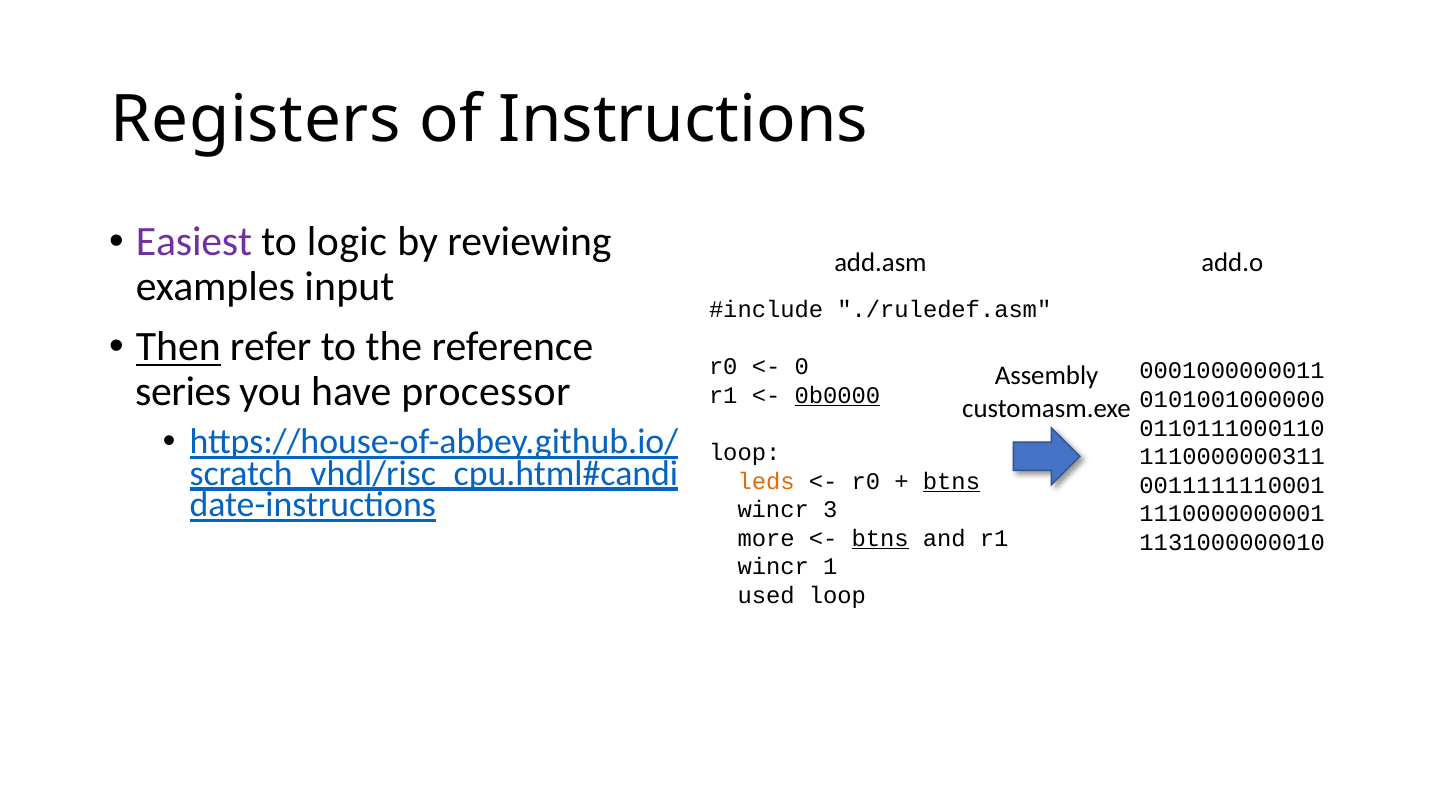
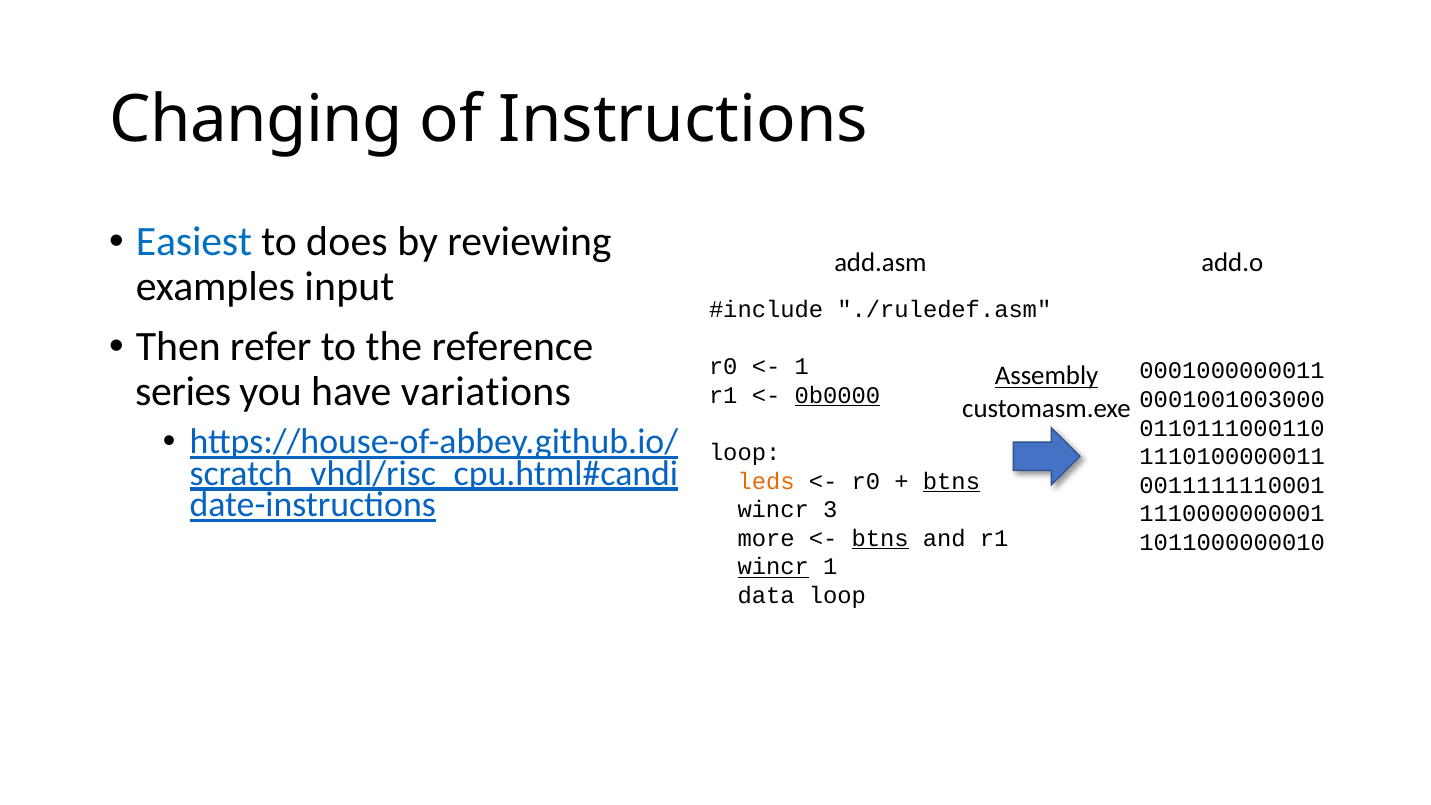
Registers: Registers -> Changing
Easiest colour: purple -> blue
logic: logic -> does
Then underline: present -> none
0 at (802, 367): 0 -> 1
Assembly underline: none -> present
processor: processor -> variations
0101001000000: 0101001000000 -> 0001001003000
1110000000311: 1110000000311 -> 1110100000011
1131000000010: 1131000000010 -> 1011000000010
wincr at (773, 567) underline: none -> present
used: used -> data
